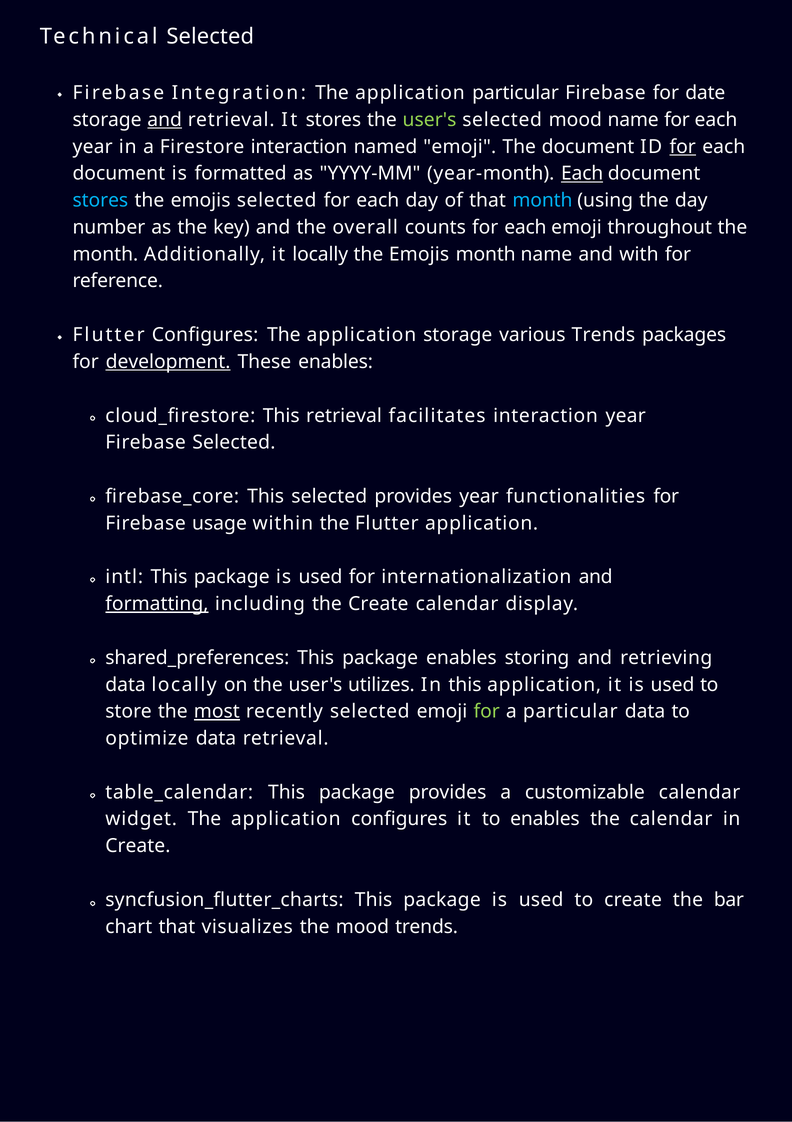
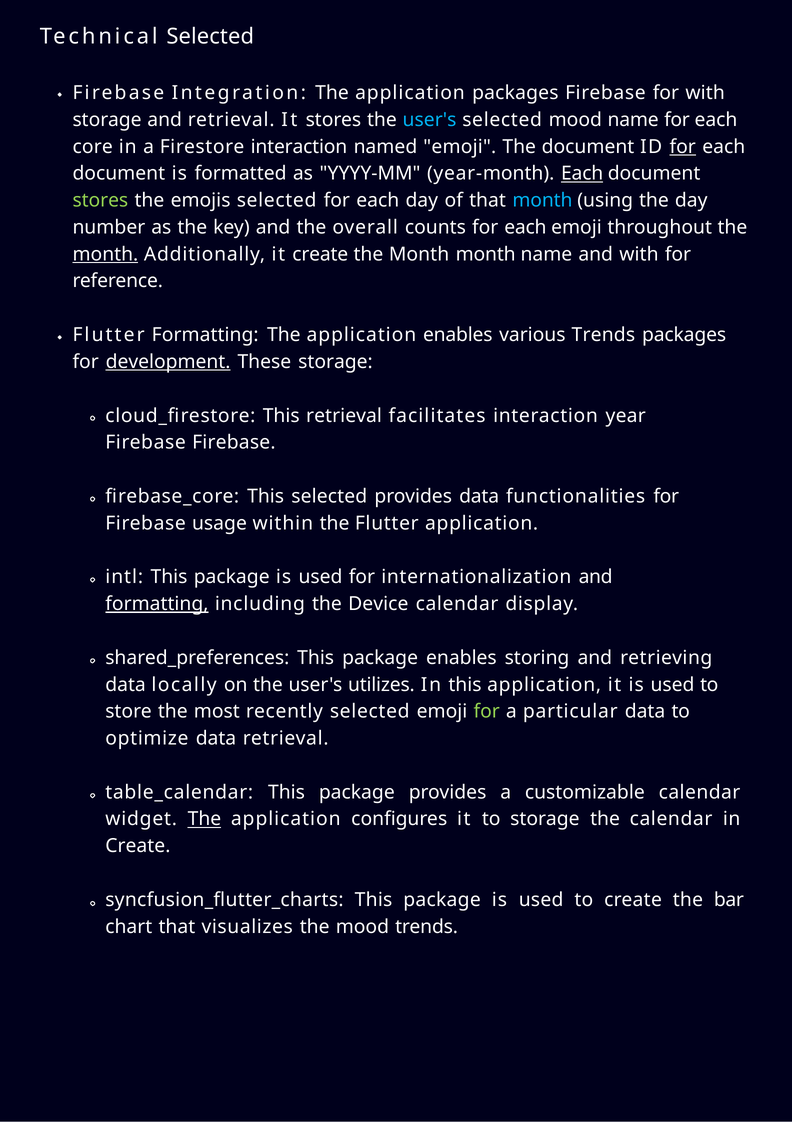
application particular: particular -> packages
for date: date -> with
and at (165, 120) underline: present -> none
user's at (429, 120) colour: light green -> light blue
year at (93, 147): year -> core
stores at (100, 200) colour: light blue -> light green
month at (105, 254) underline: none -> present
it locally: locally -> create
Emojis at (419, 254): Emojis -> Month
Flutter Configures: Configures -> Formatting
application storage: storage -> enables
These enables: enables -> storage
Firebase Selected: Selected -> Firebase
provides year: year -> data
the Create: Create -> Device
most underline: present -> none
The at (204, 819) underline: none -> present
to enables: enables -> storage
